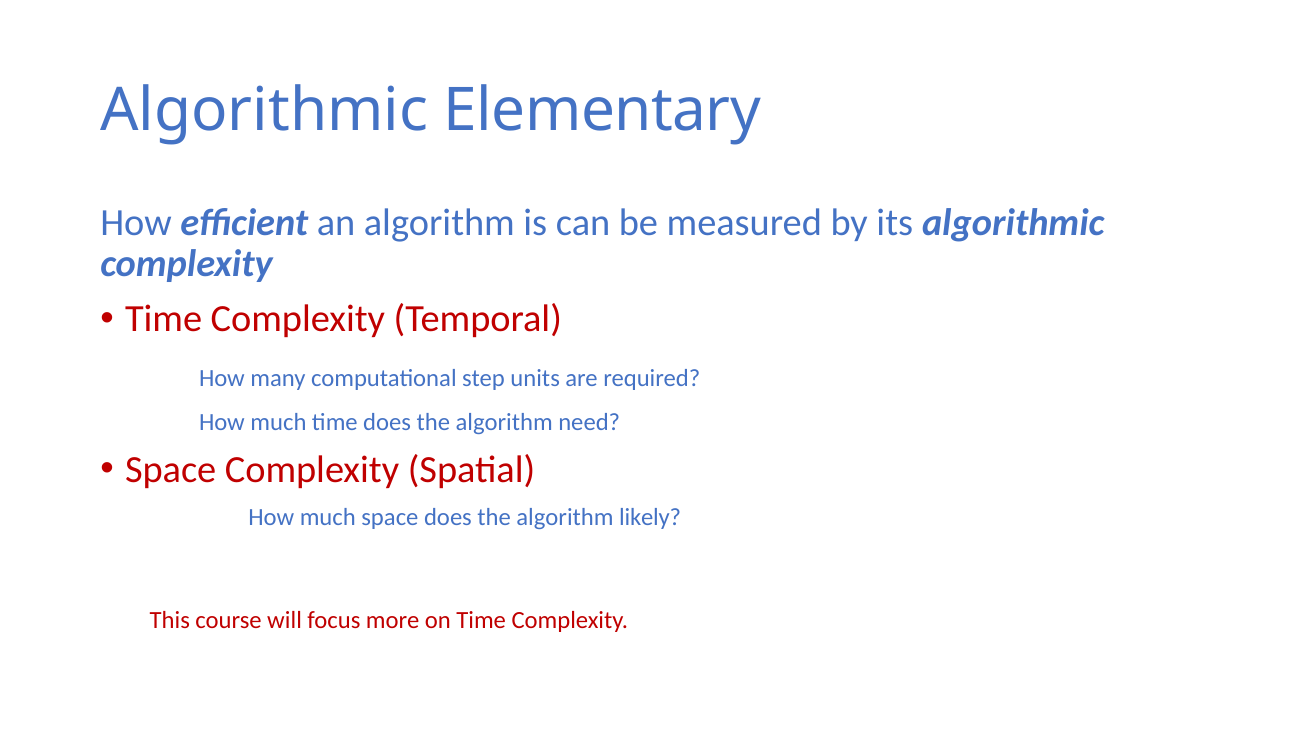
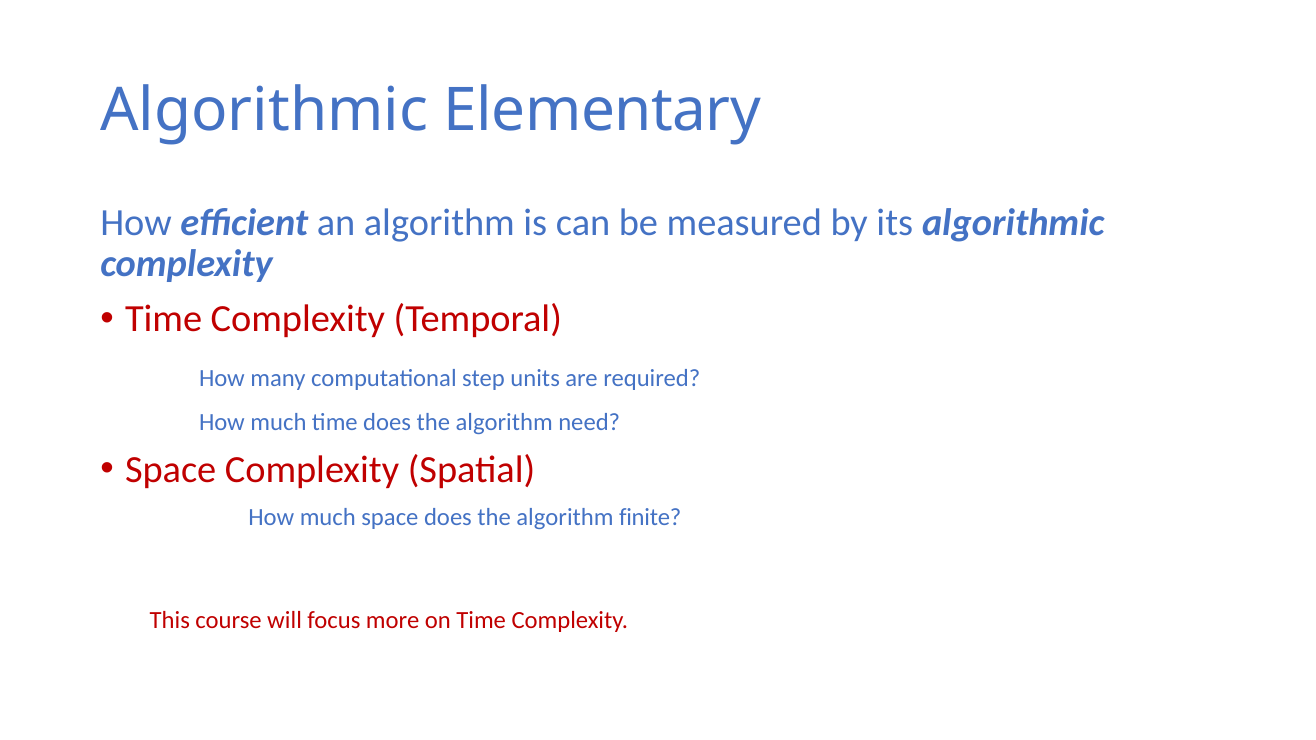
likely: likely -> finite
